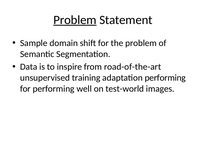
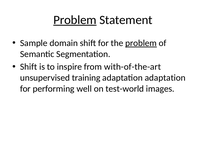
problem at (141, 43) underline: none -> present
Data at (29, 67): Data -> Shift
road-of-the-art: road-of-the-art -> with-of-the-art
adaptation performing: performing -> adaptation
